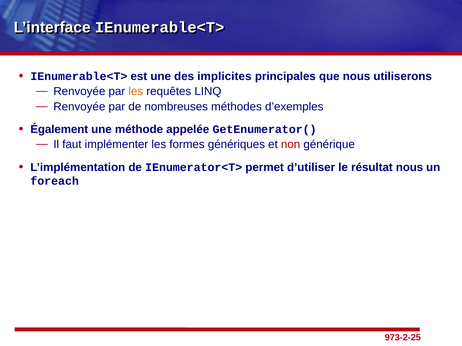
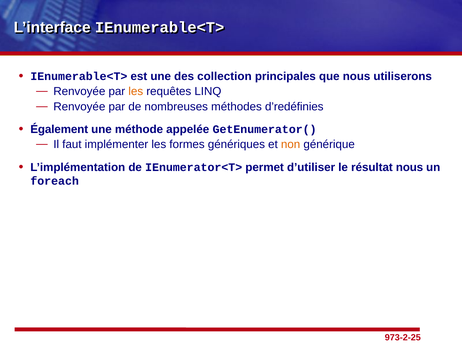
implicites: implicites -> collection
d’exemples: d’exemples -> d’redéfinies
non colour: red -> orange
